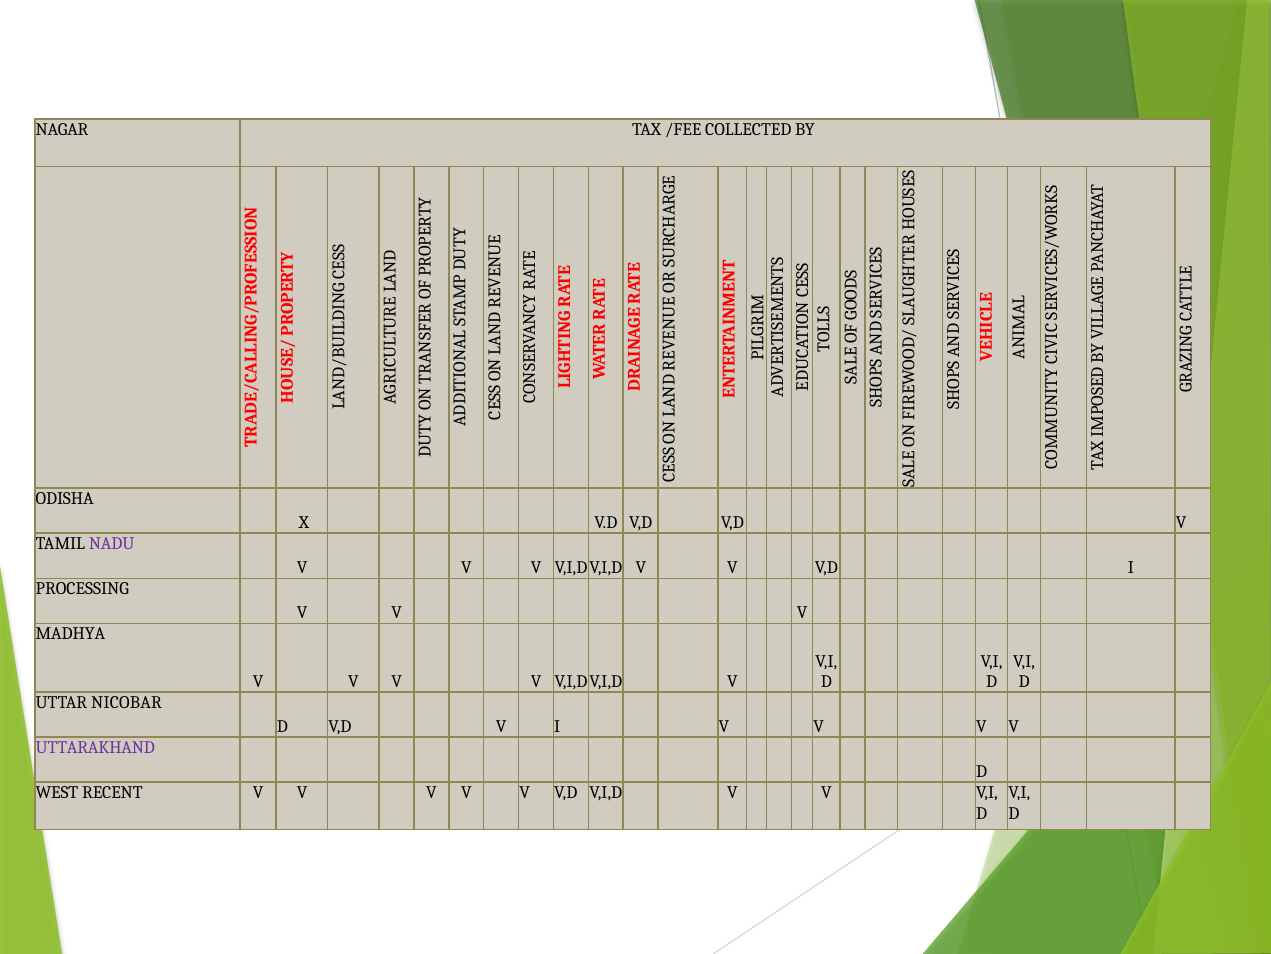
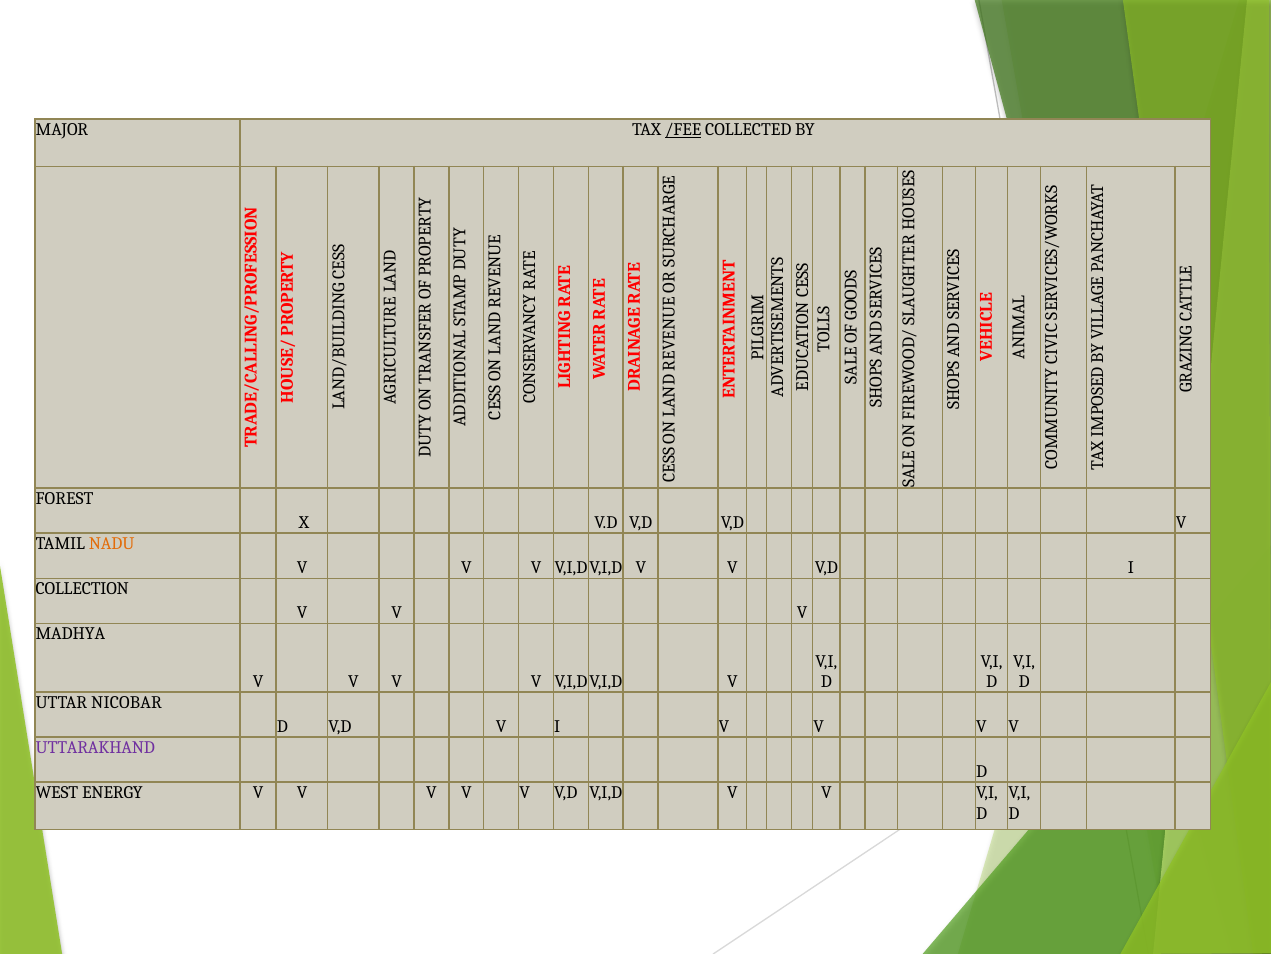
NAGAR: NAGAR -> MAJOR
/FEE underline: none -> present
ODISHA: ODISHA -> FOREST
NADU colour: purple -> orange
PROCESSING: PROCESSING -> COLLECTION
RECENT: RECENT -> ENERGY
